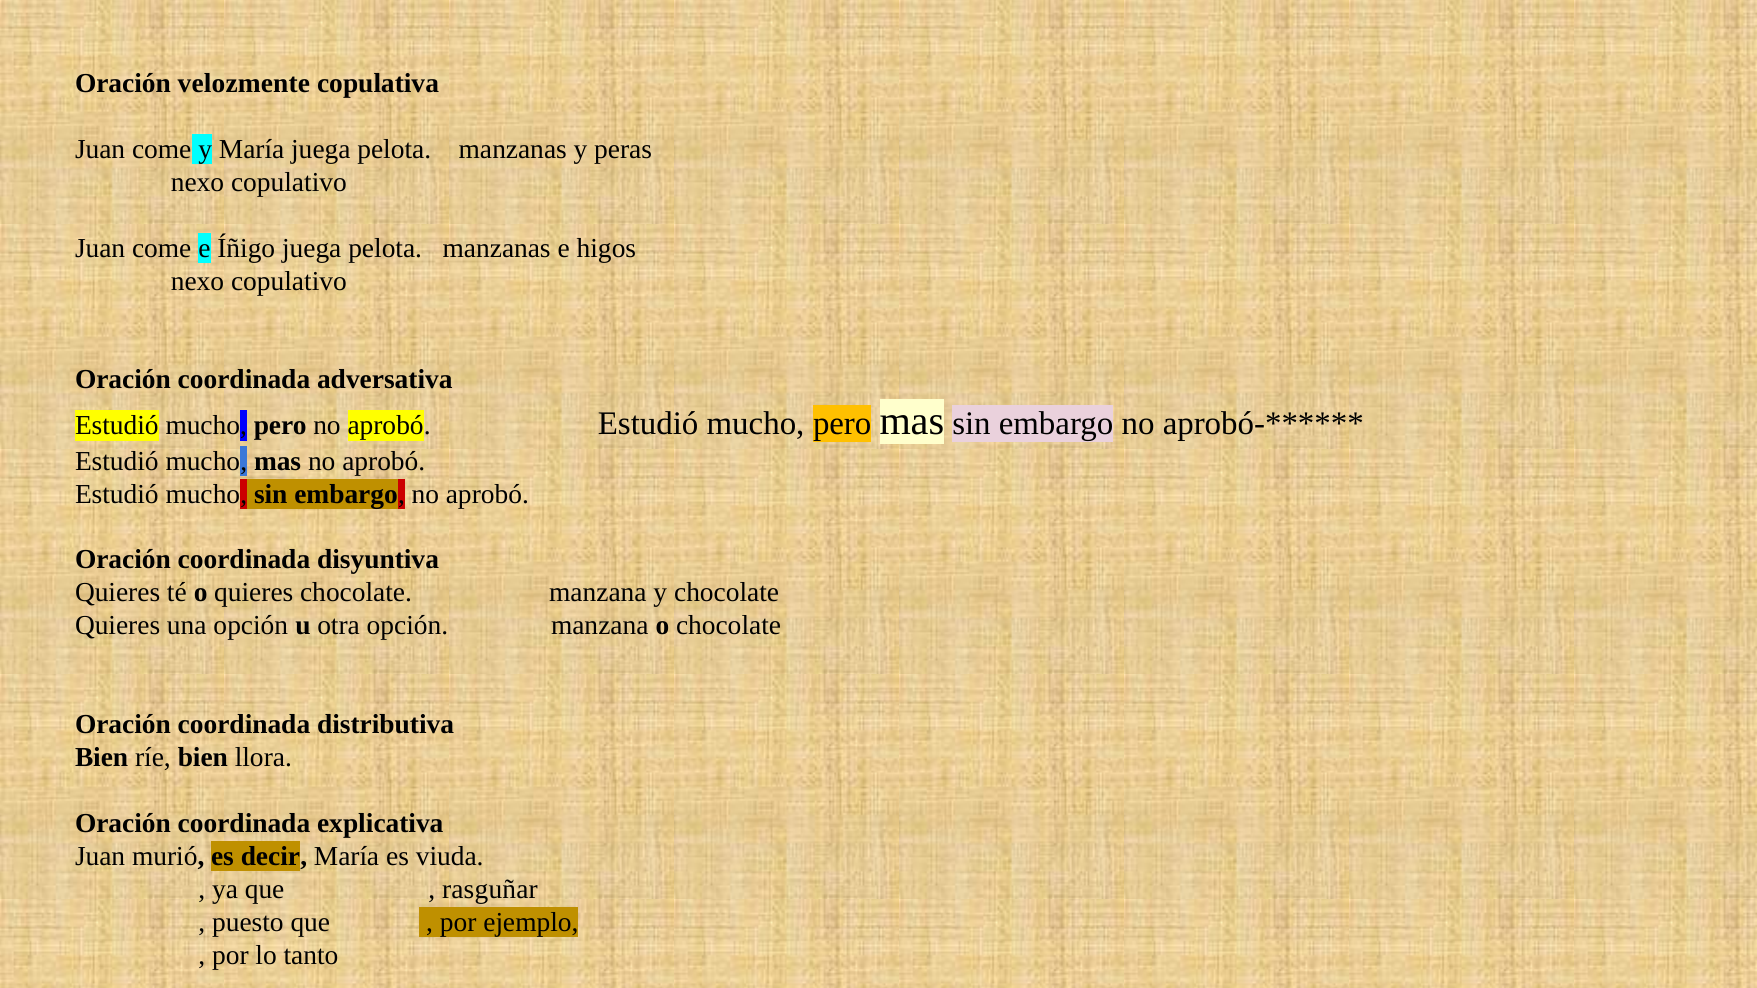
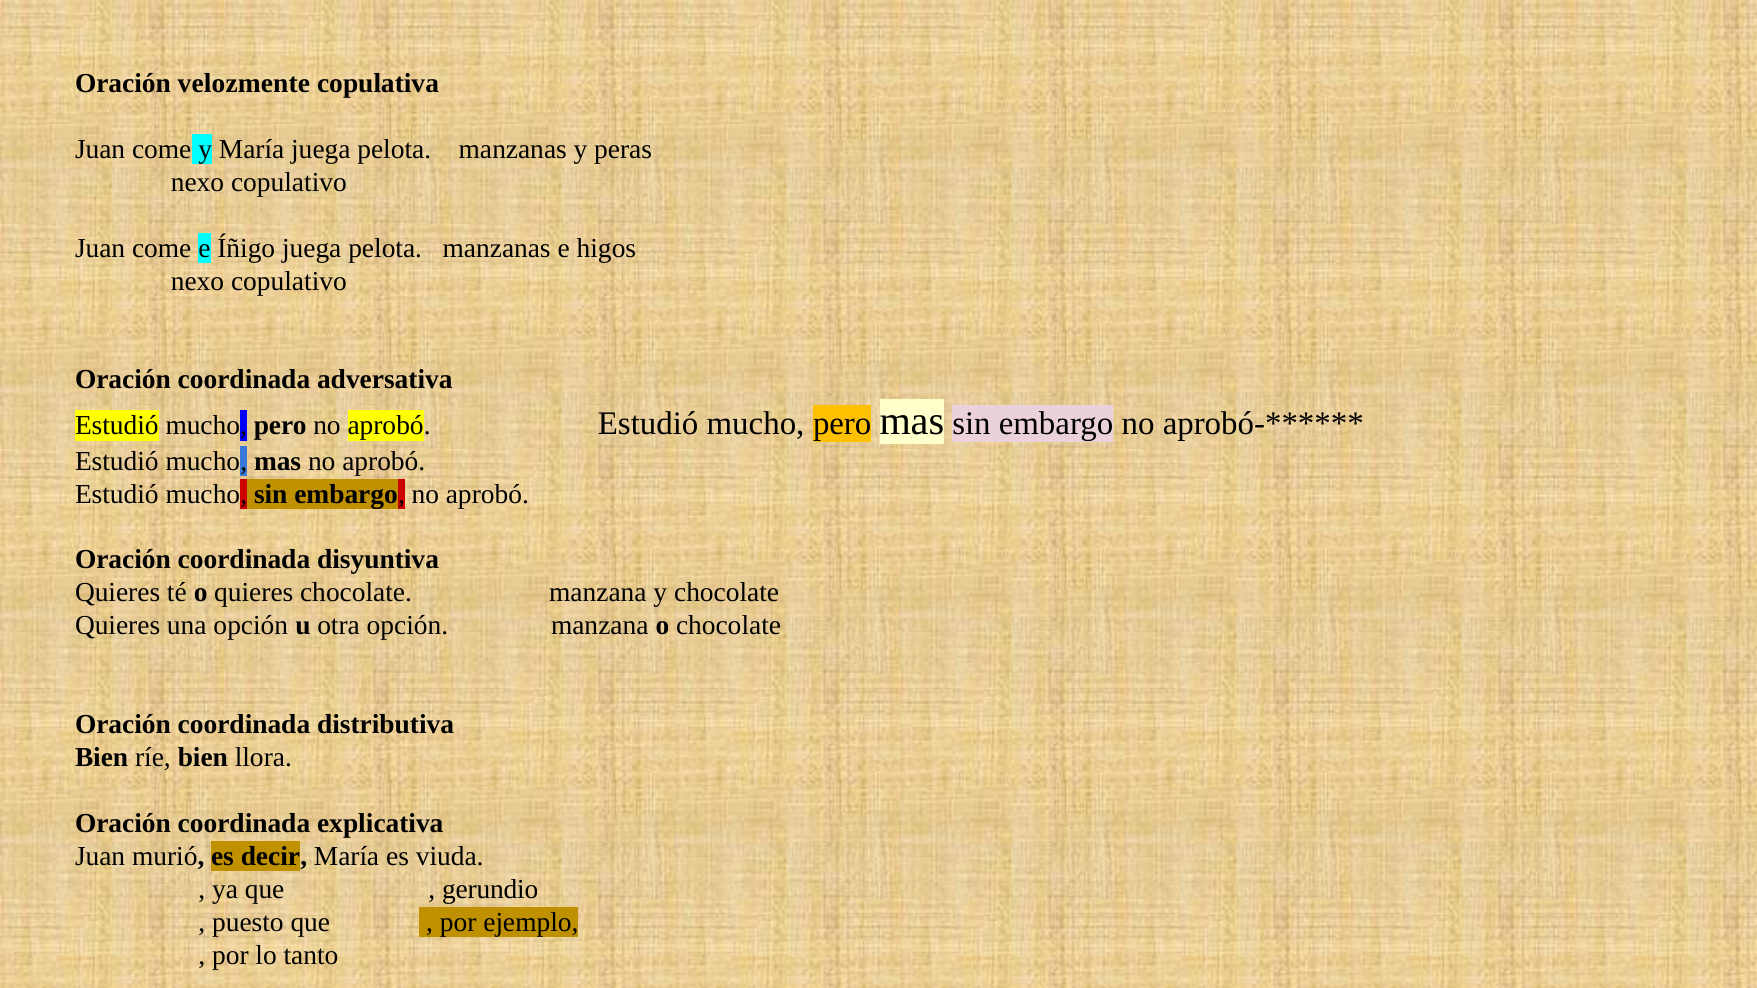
rasguñar: rasguñar -> gerundio
